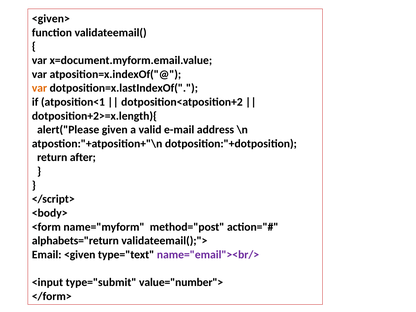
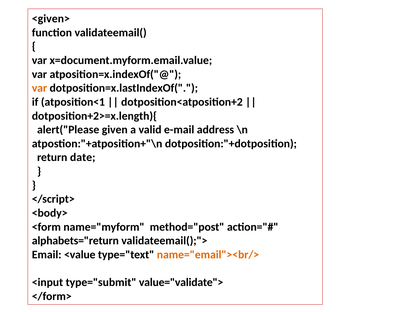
after: after -> date
<given: <given -> <value
name="email"><br/> colour: purple -> orange
value="number">: value="number"> -> value="validate">
